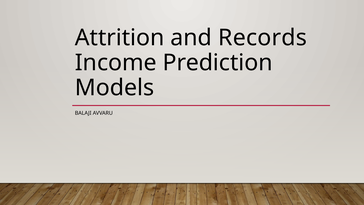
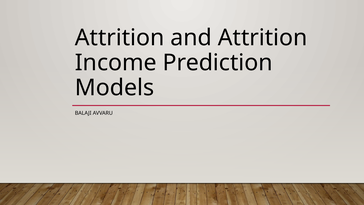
and Records: Records -> Attrition
